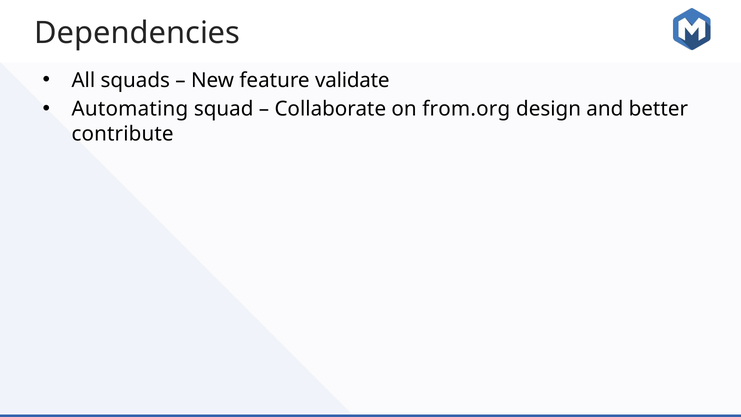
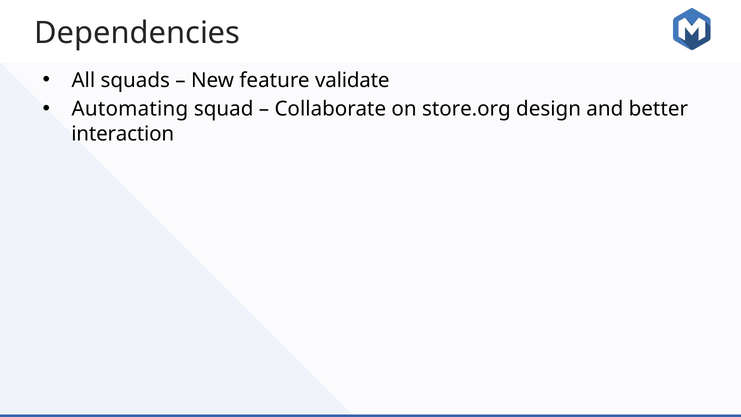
from.org: from.org -> store.org
contribute: contribute -> interaction
